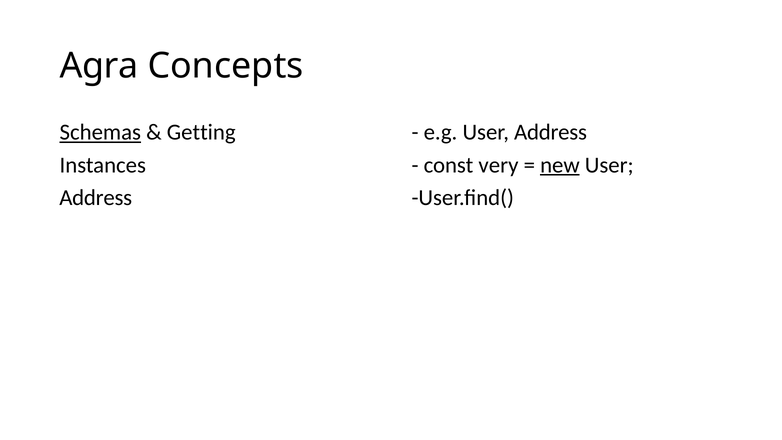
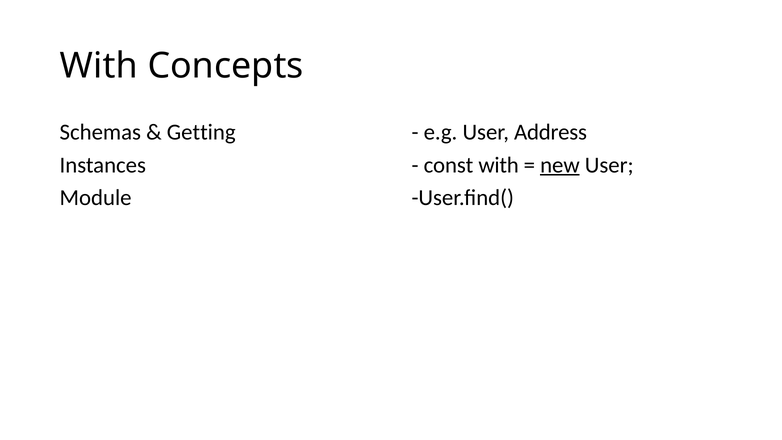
Agra at (99, 66): Agra -> With
Schemas underline: present -> none
const very: very -> with
Address at (96, 198): Address -> Module
